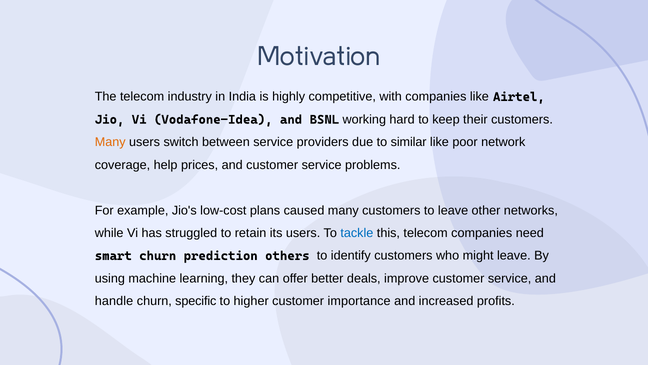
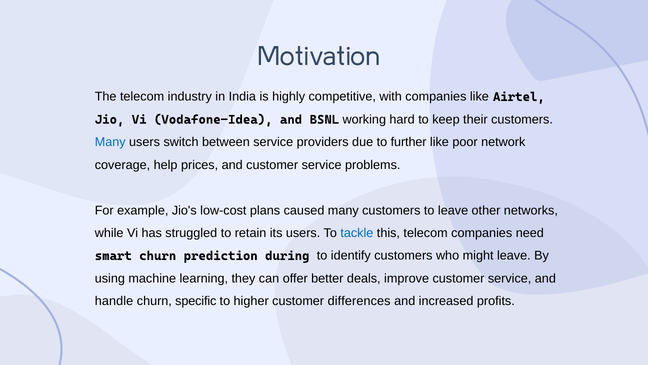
Many at (110, 142) colour: orange -> blue
similar: similar -> further
others: others -> during
importance: importance -> differences
